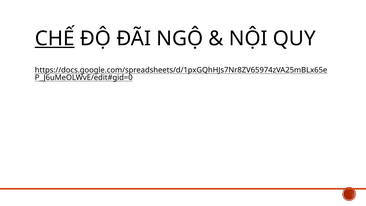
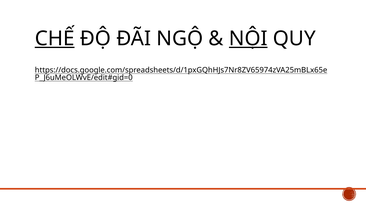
NỘI underline: none -> present
